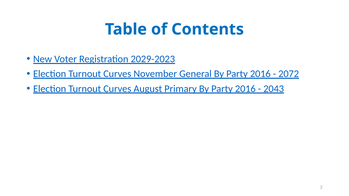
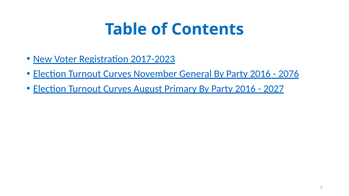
2029-2023: 2029-2023 -> 2017-2023
2072: 2072 -> 2076
2043: 2043 -> 2027
